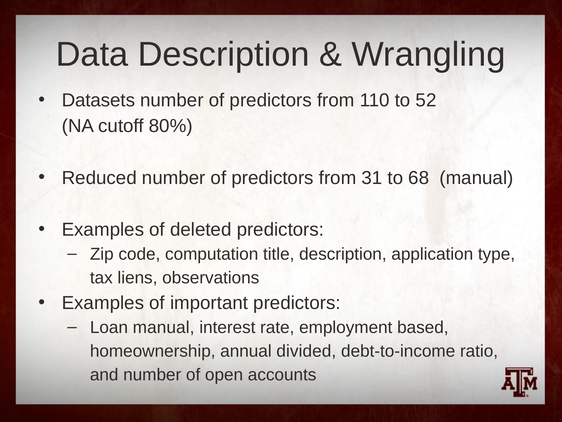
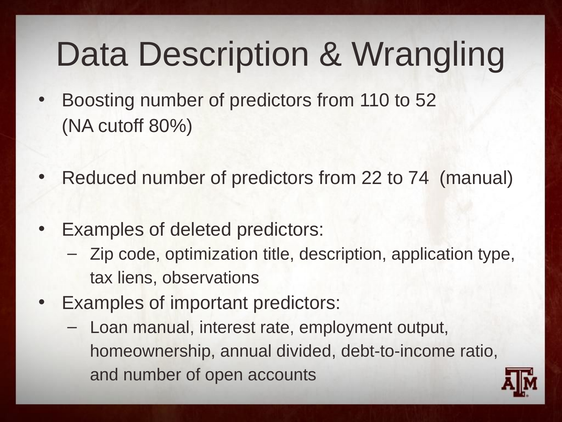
Datasets: Datasets -> Boosting
31: 31 -> 22
68: 68 -> 74
computation: computation -> optimization
based: based -> output
